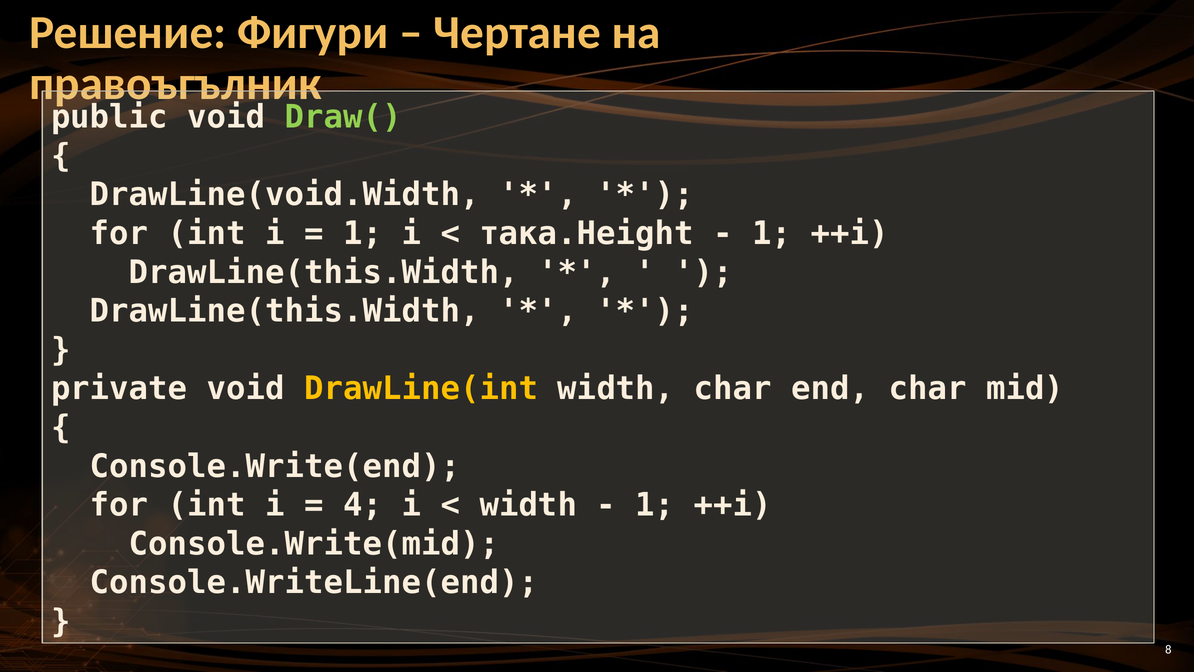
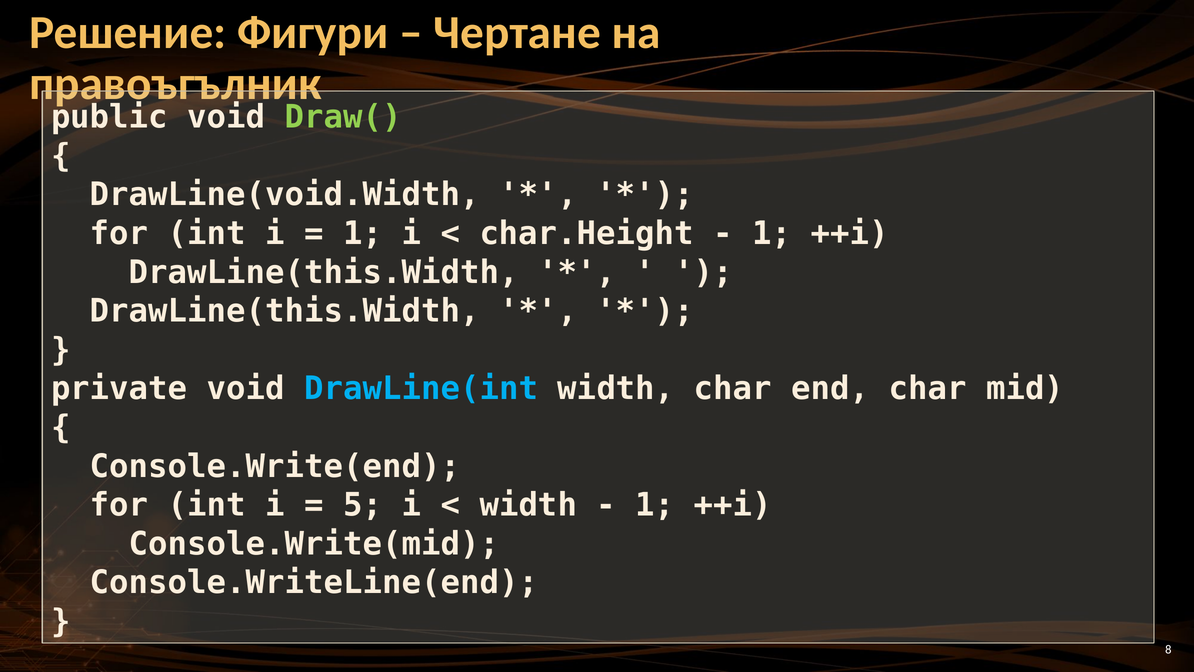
така.Height: така.Height -> char.Height
DrawLine(int colour: yellow -> light blue
4: 4 -> 5
